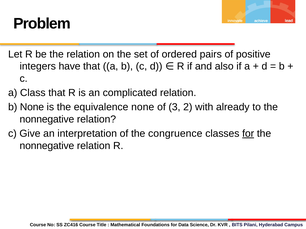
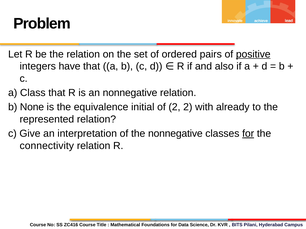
positive underline: none -> present
an complicated: complicated -> nonnegative
equivalence none: none -> initial
of 3: 3 -> 2
nonnegative at (47, 120): nonnegative -> represented
the congruence: congruence -> nonnegative
nonnegative at (47, 146): nonnegative -> connectivity
